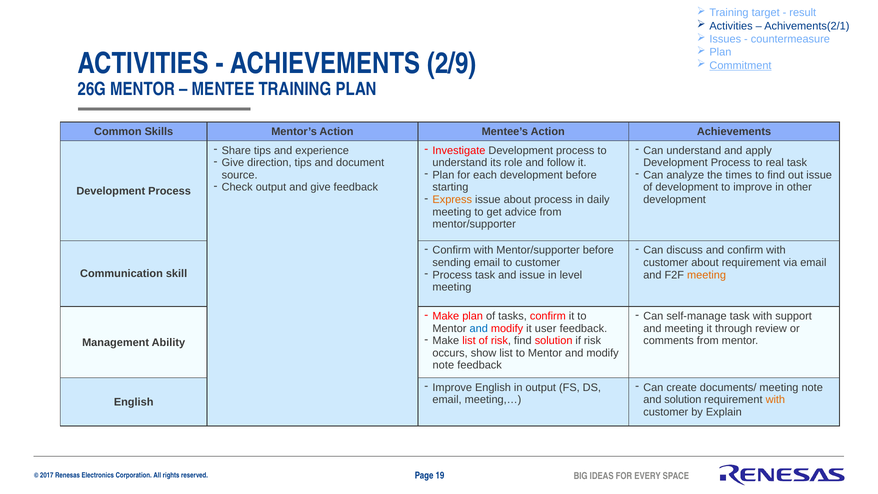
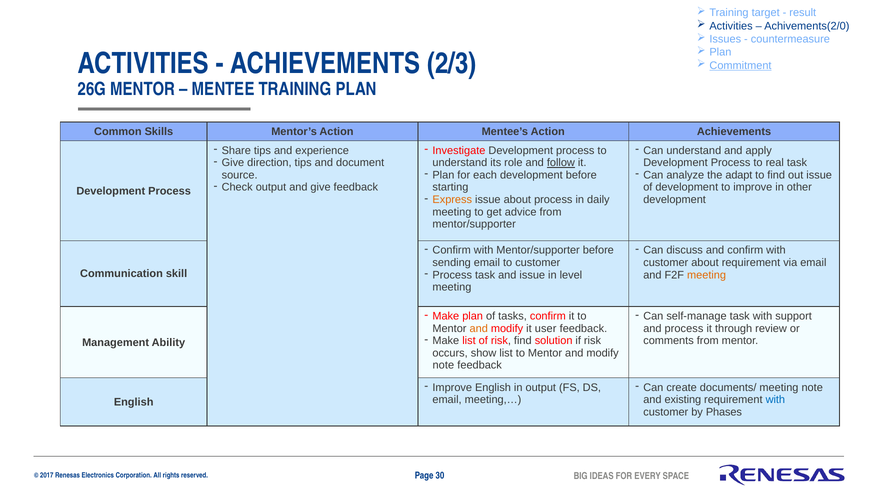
Achivements(2/1: Achivements(2/1 -> Achivements(2/0
2/9: 2/9 -> 2/3
follow underline: none -> present
times: times -> adapt
and at (479, 328) colour: blue -> orange
and meeting: meeting -> process
and solution: solution -> existing
with at (775, 400) colour: orange -> blue
Explain: Explain -> Phases
19: 19 -> 30
